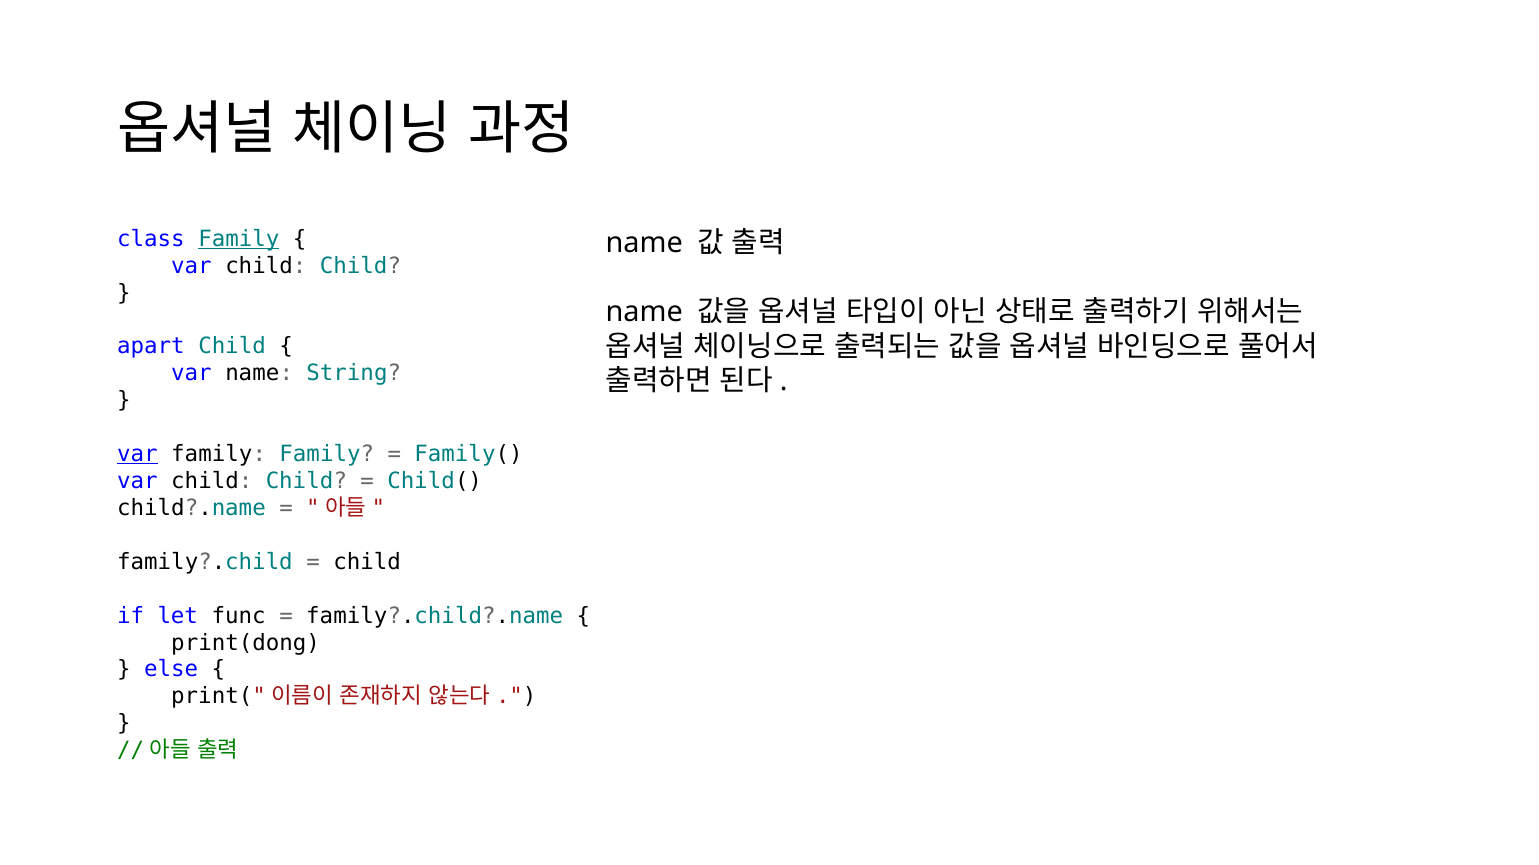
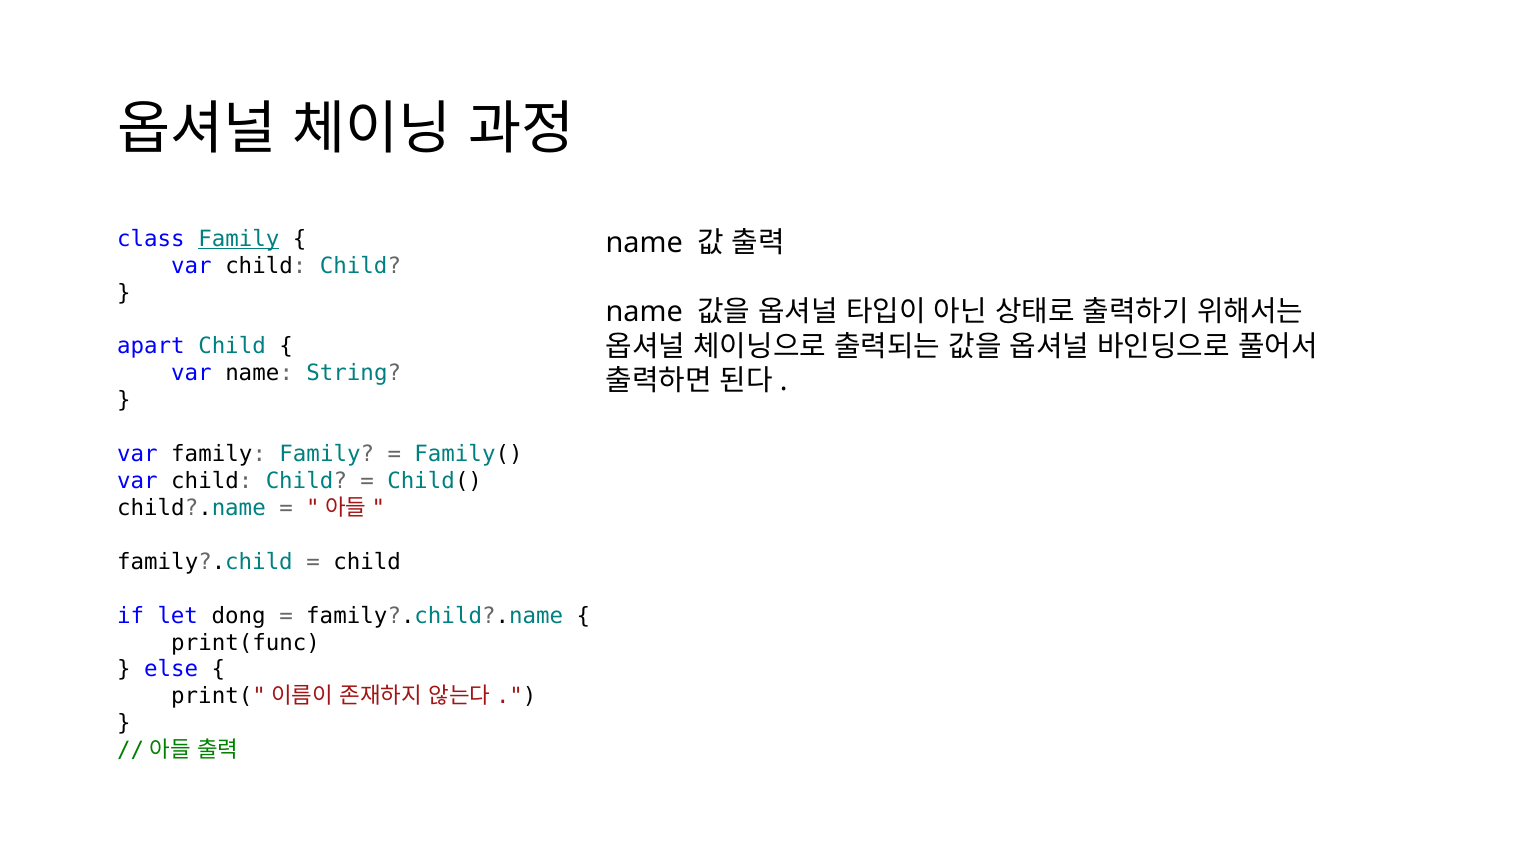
var at (137, 455) underline: present -> none
func: func -> dong
print(dong: print(dong -> print(func
